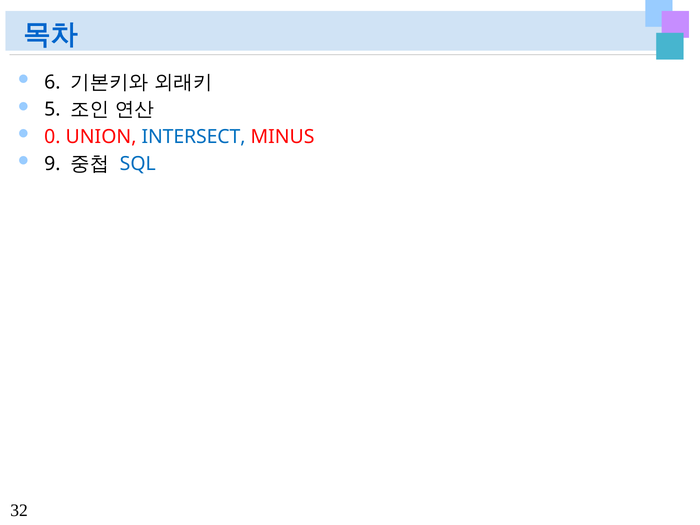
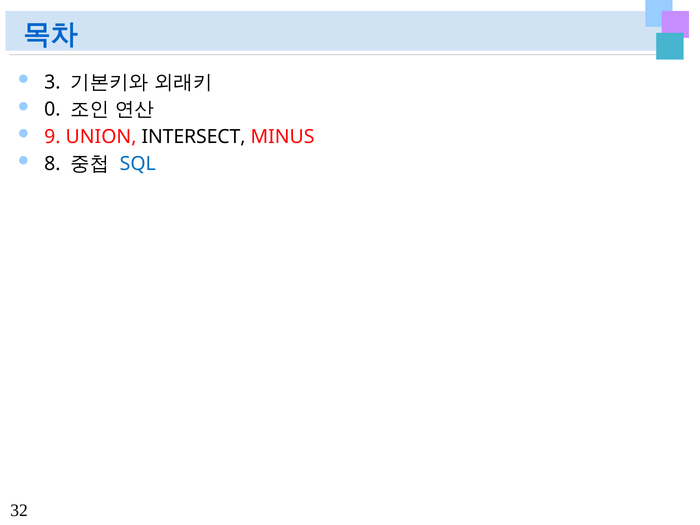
6: 6 -> 3
5: 5 -> 0
0: 0 -> 9
INTERSECT colour: blue -> black
9: 9 -> 8
